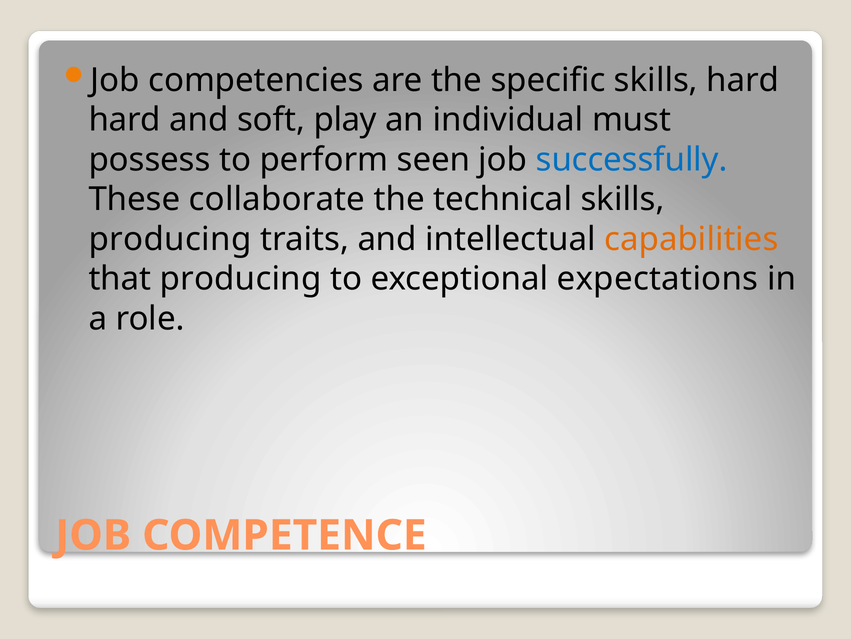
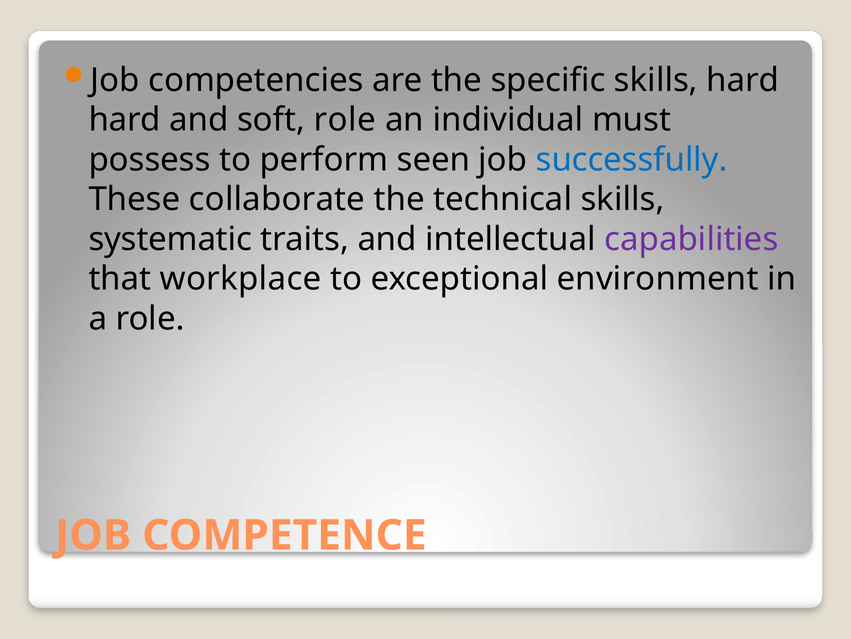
soft play: play -> role
producing at (170, 239): producing -> systematic
capabilities colour: orange -> purple
that producing: producing -> workplace
expectations: expectations -> environment
